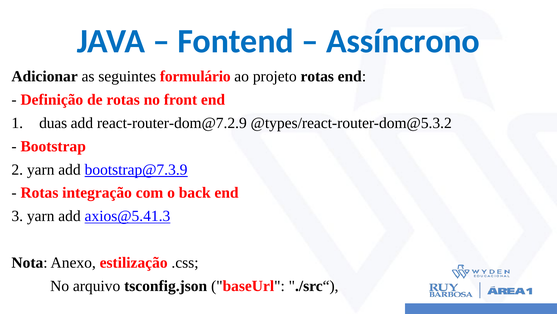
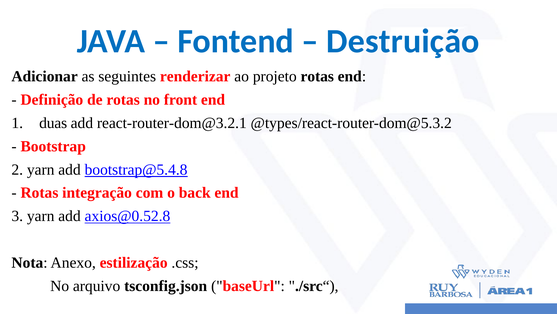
Assíncrono: Assíncrono -> Destruição
formulário: formulário -> renderizar
react-router-dom@7.2.9: react-router-dom@7.2.9 -> react-router-dom@3.2.1
bootstrap@7.3.9: bootstrap@7.3.9 -> bootstrap@5.4.8
axios@5.41.3: axios@5.41.3 -> axios@0.52.8
